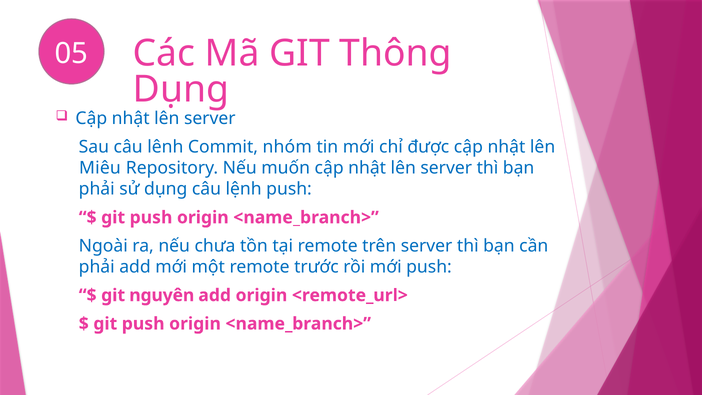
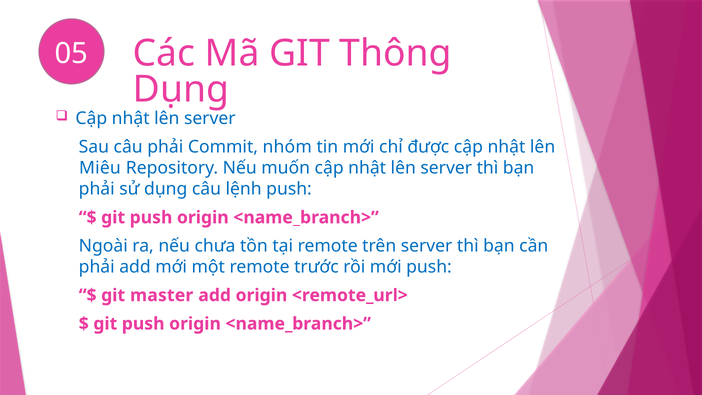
câu lênh: lênh -> phải
nguyên: nguyên -> master
